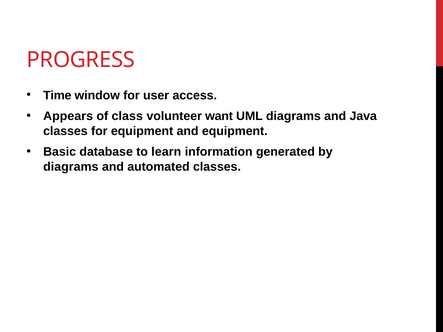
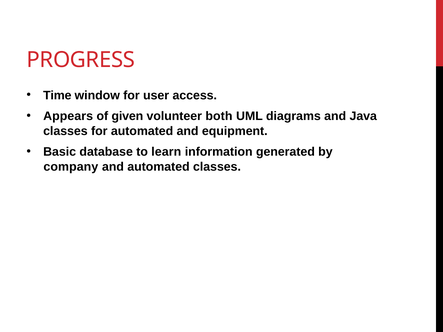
class: class -> given
want: want -> both
for equipment: equipment -> automated
diagrams at (71, 167): diagrams -> company
